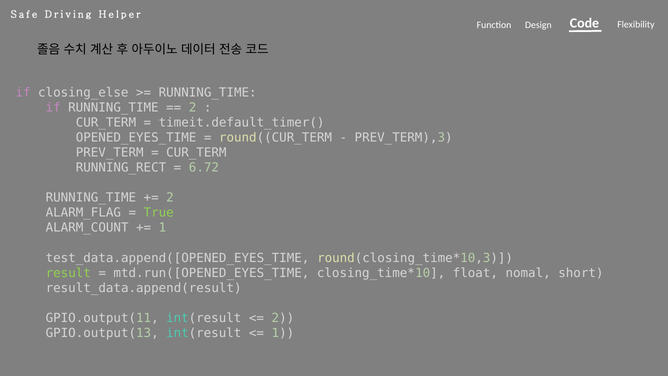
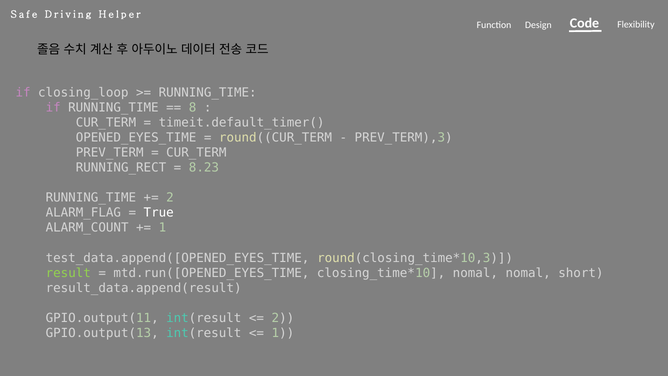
closing_else: closing_else -> closing_loop
2 at (193, 107): 2 -> 8
6.72: 6.72 -> 8.23
True colour: light green -> white
float at (475, 273): float -> nomal
